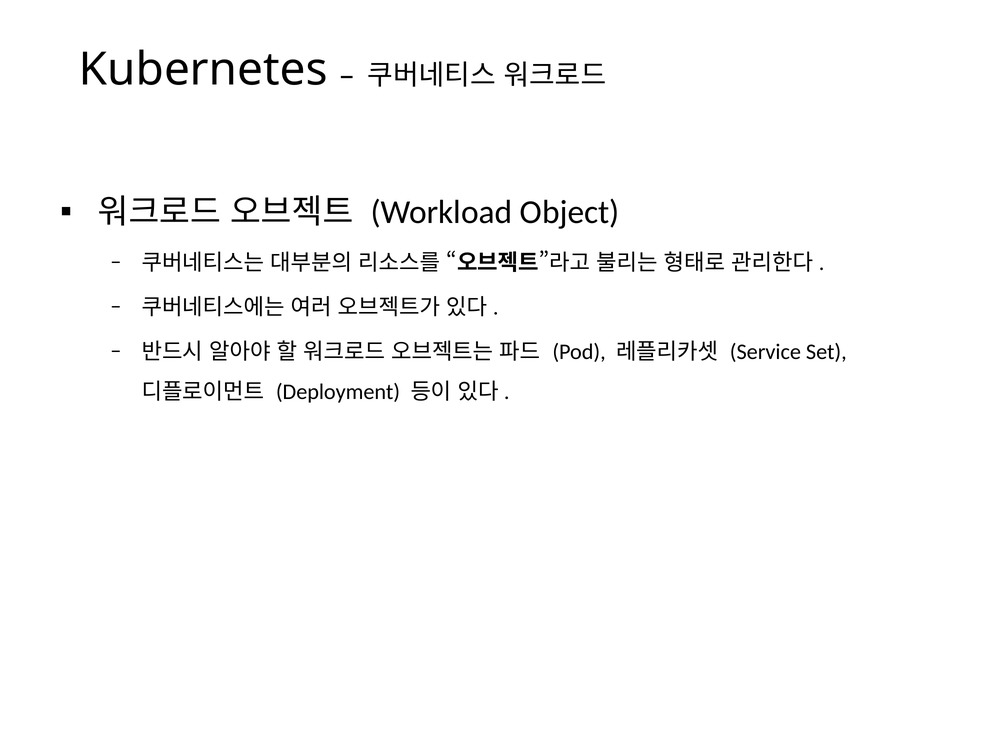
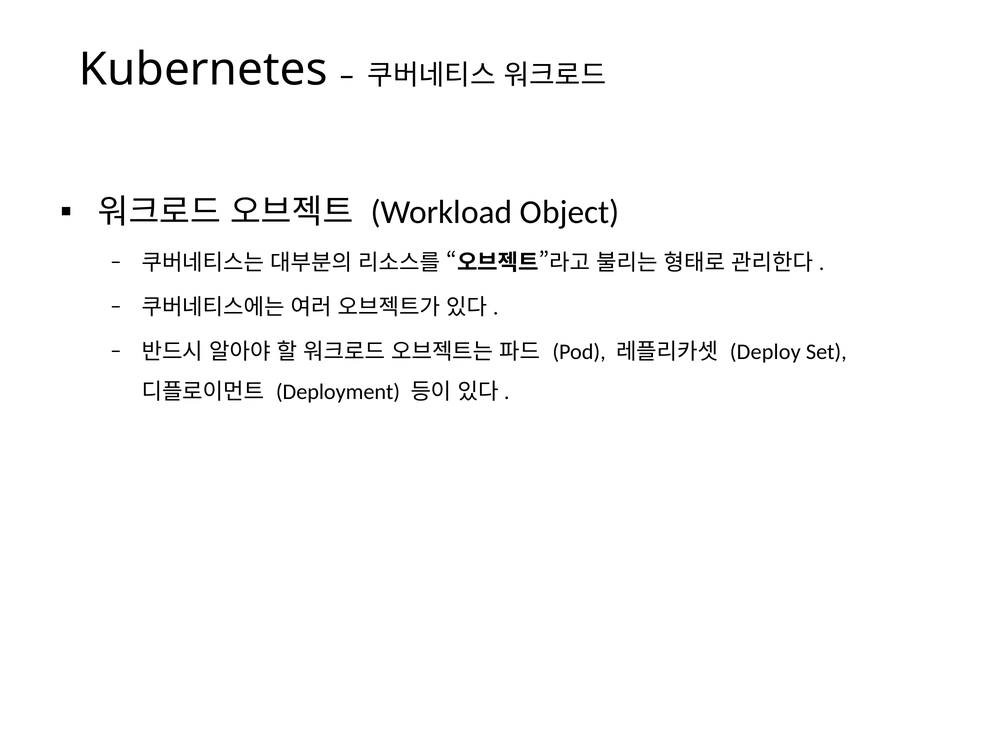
Service: Service -> Deploy
